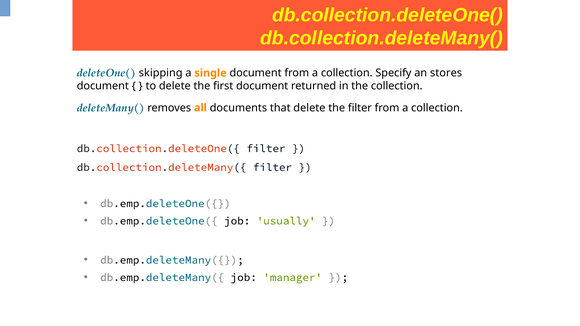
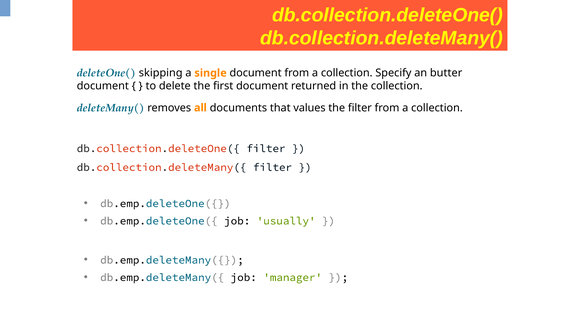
stores: stores -> butter
that delete: delete -> values
